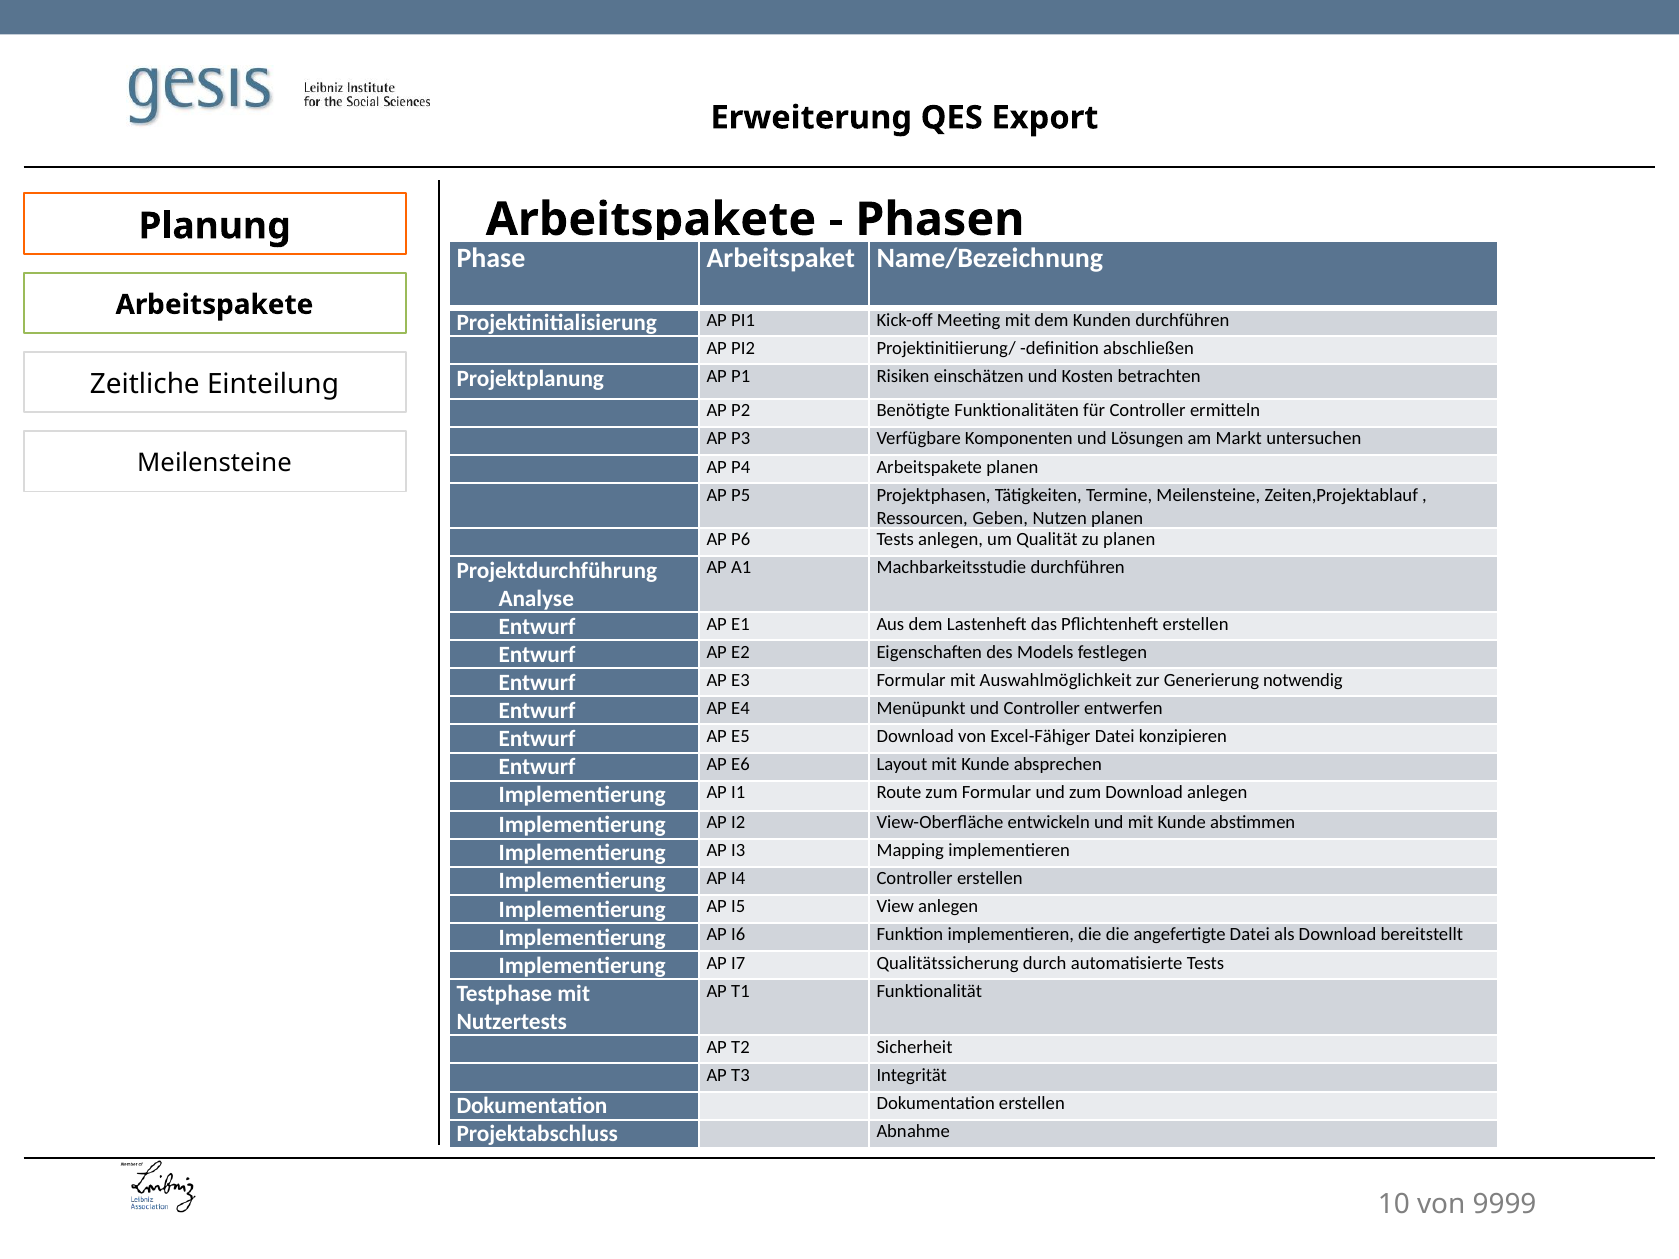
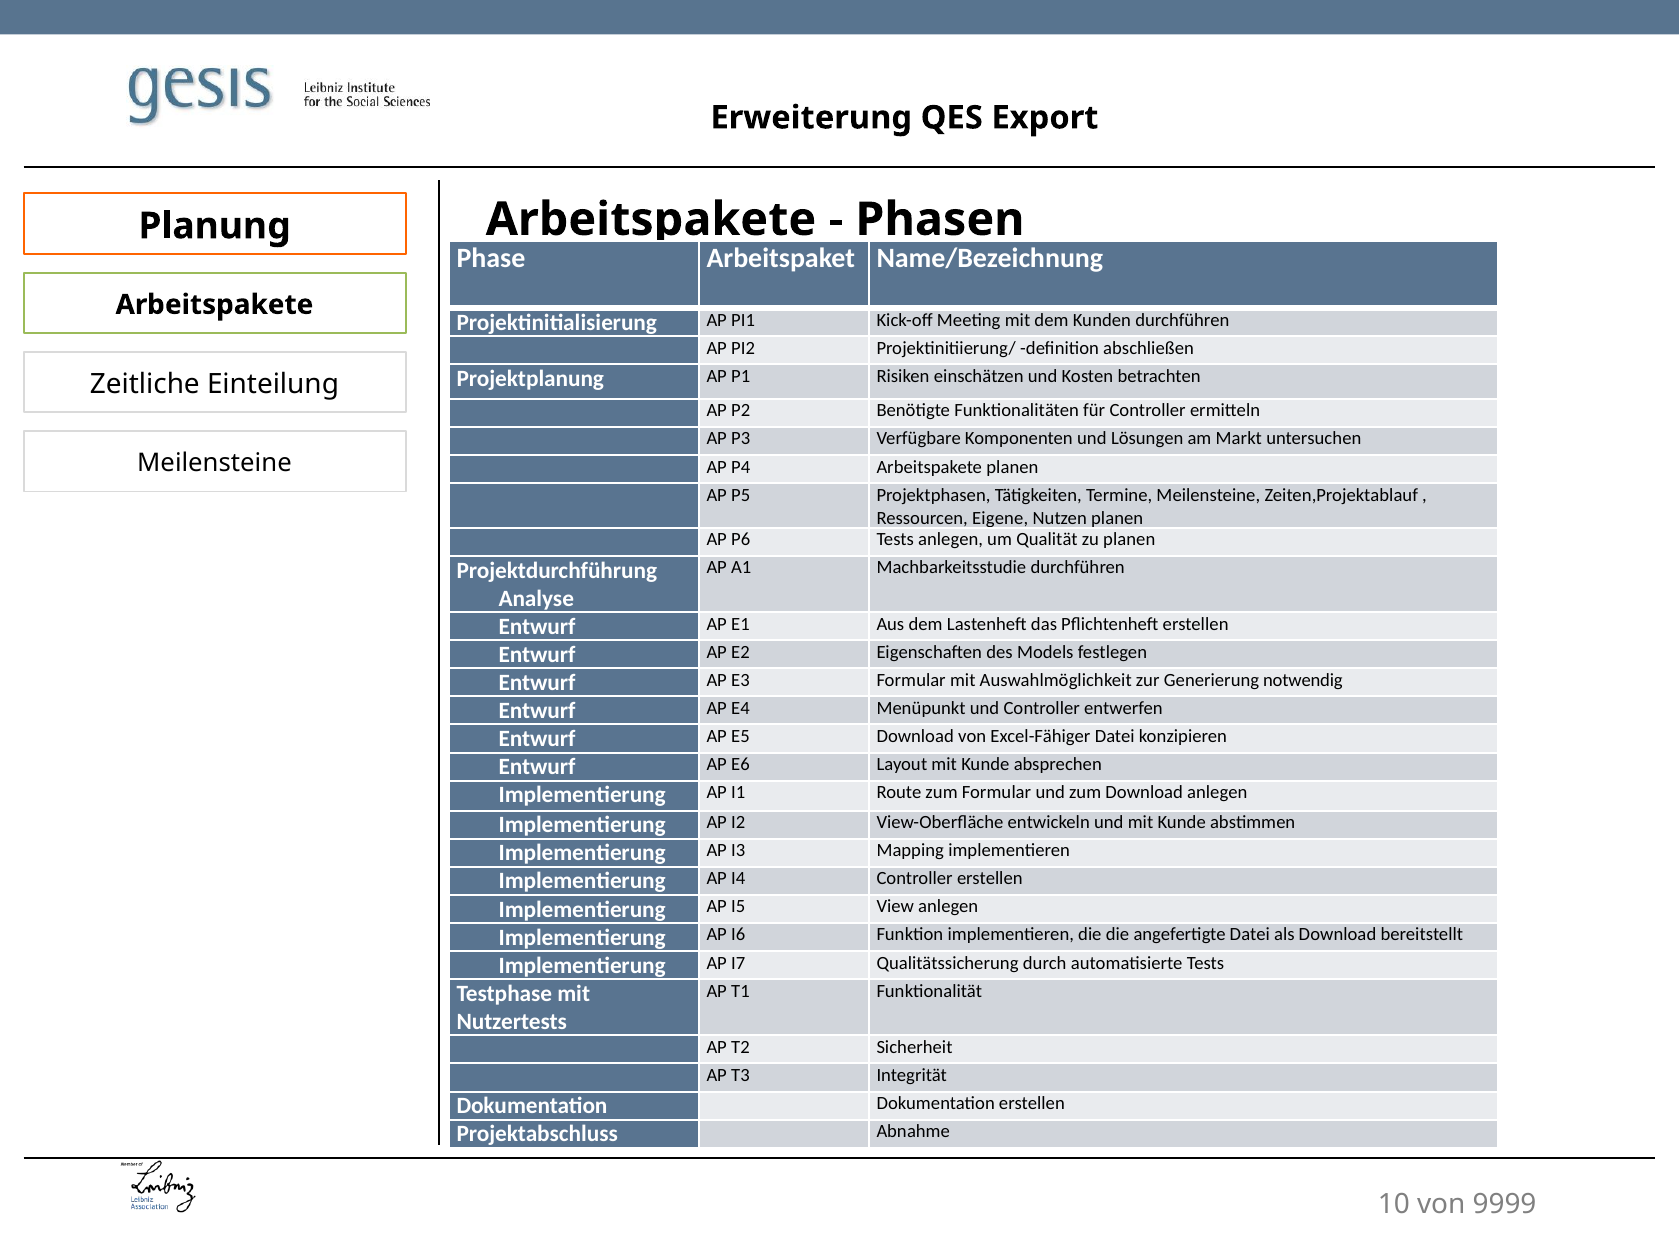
Geben: Geben -> Eigene
